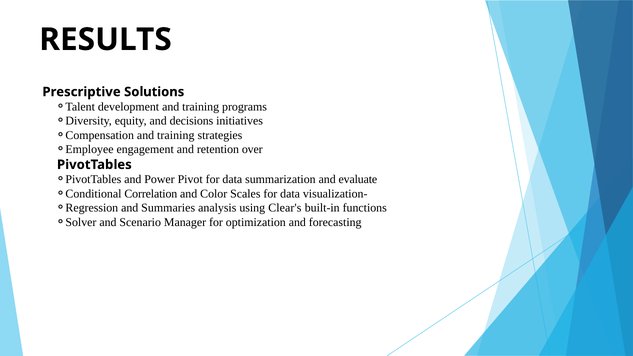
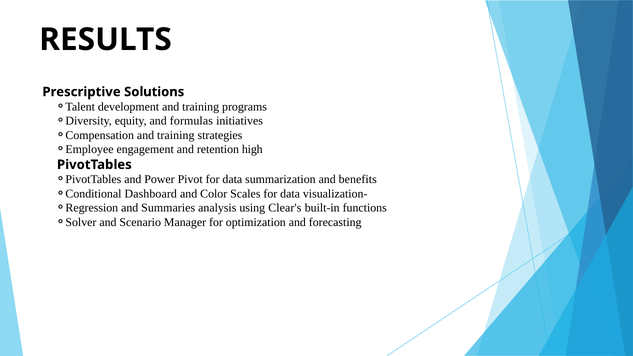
decisions: decisions -> formulas
over: over -> high
evaluate: evaluate -> benefits
Correlation: Correlation -> Dashboard
